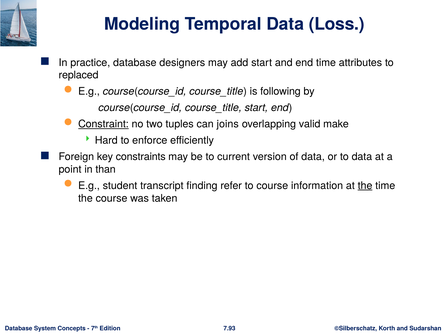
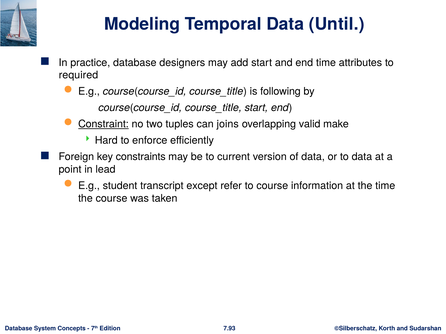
Loss: Loss -> Until
replaced: replaced -> required
than: than -> lead
finding: finding -> except
the at (365, 186) underline: present -> none
